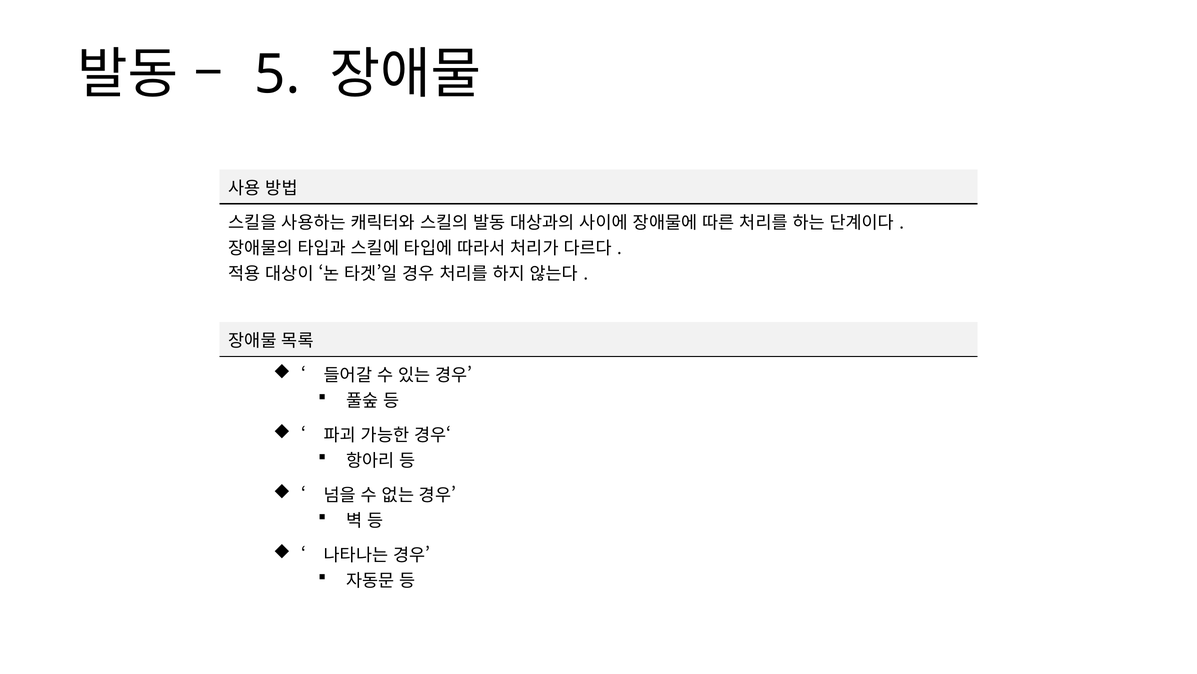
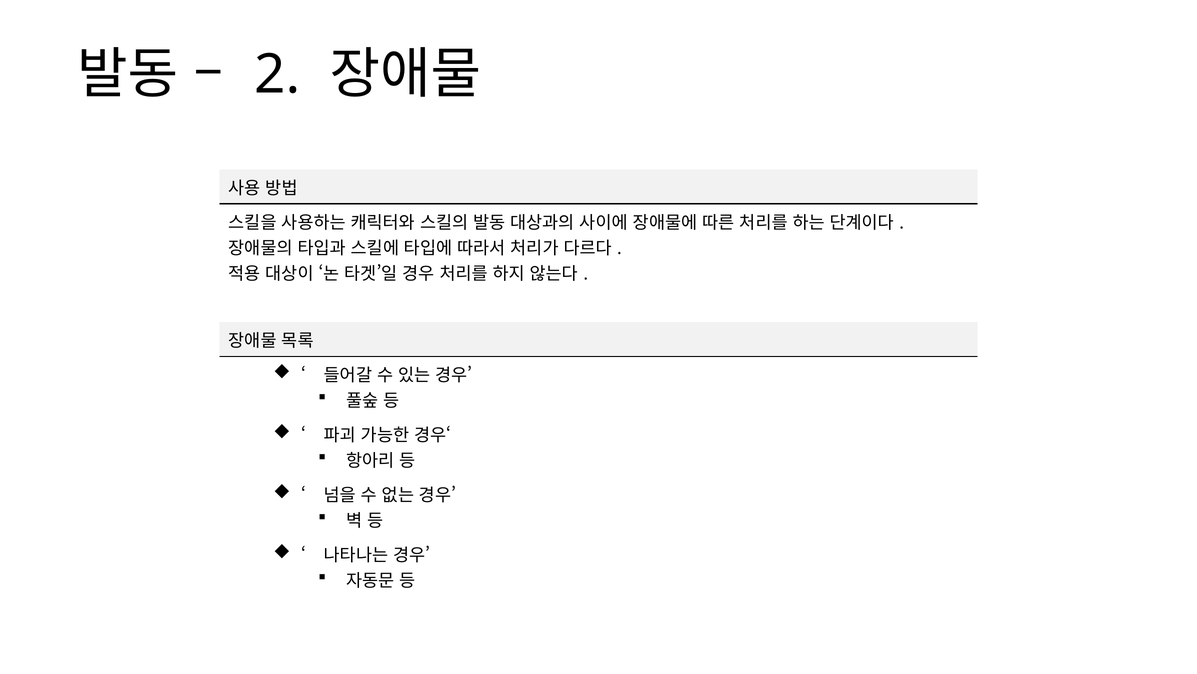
5: 5 -> 2
